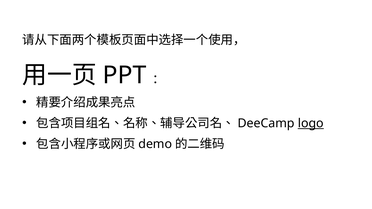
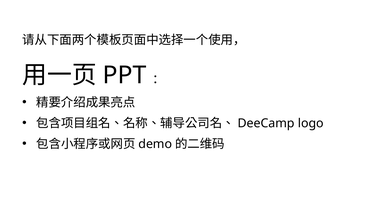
logo underline: present -> none
